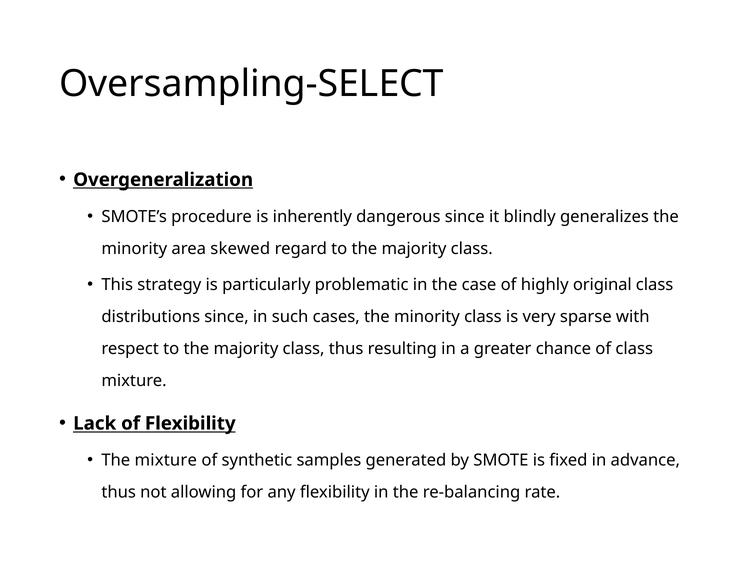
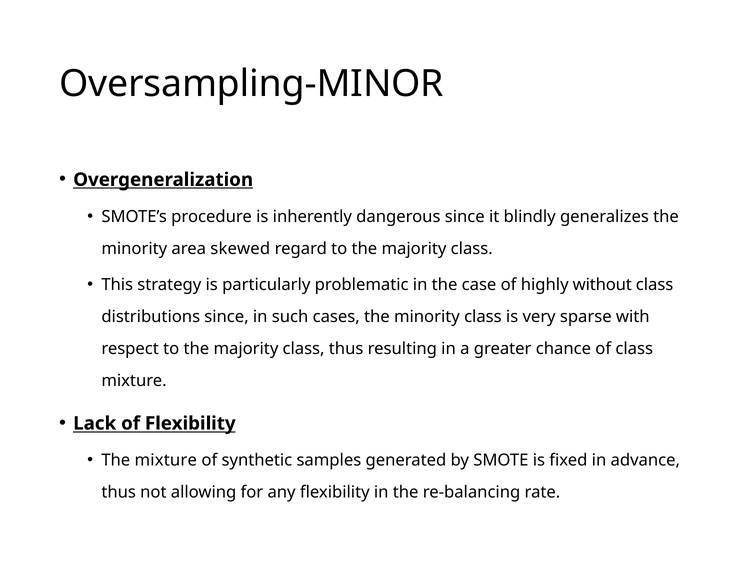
Oversampling-SELECT: Oversampling-SELECT -> Oversampling-MINOR
original: original -> without
